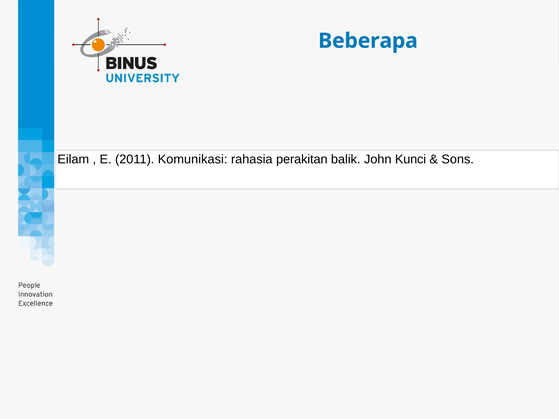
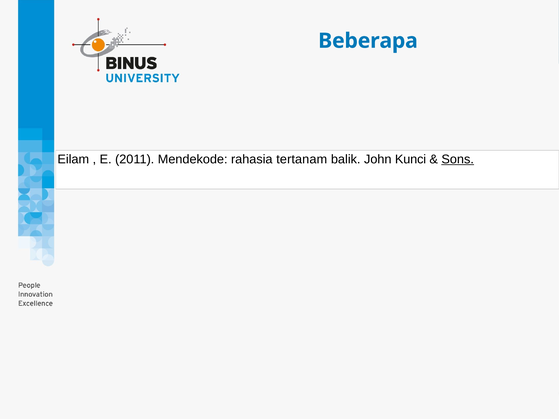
Komunikasi: Komunikasi -> Mendekode
perakitan: perakitan -> tertanam
Sons underline: none -> present
